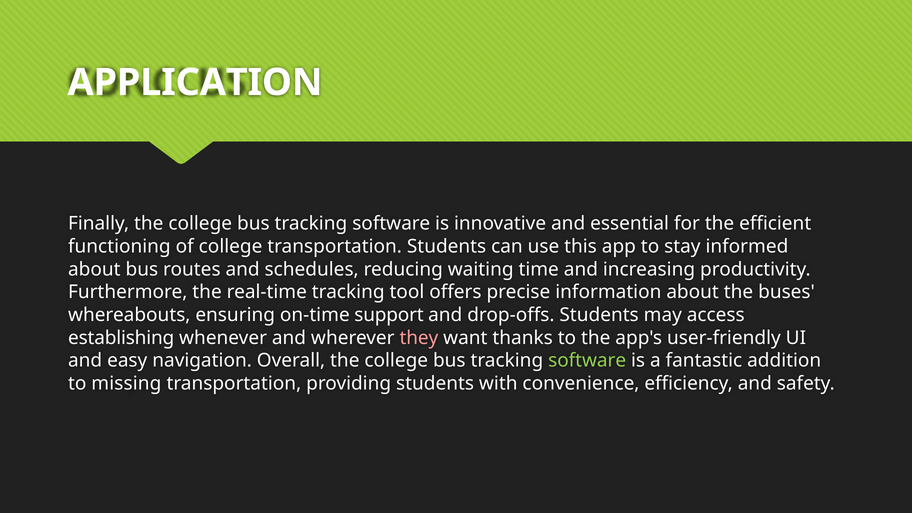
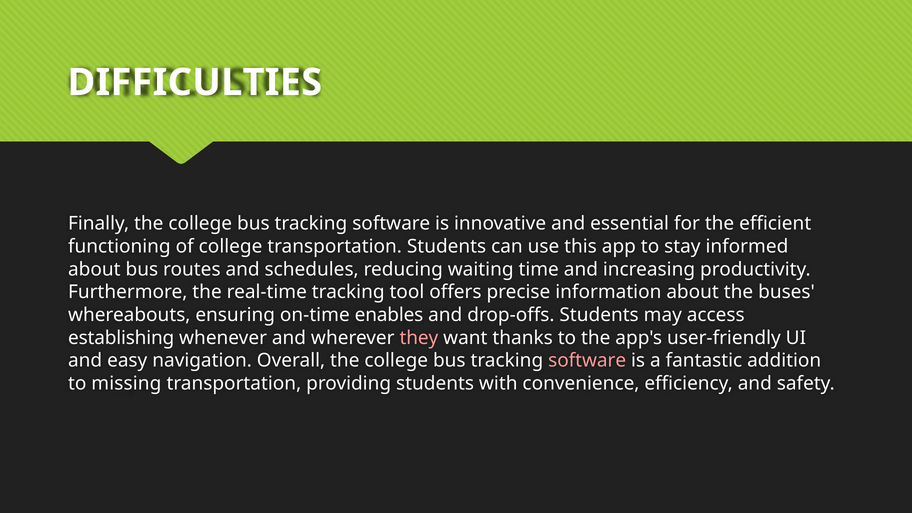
APPLICATION: APPLICATION -> DIFFICULTIES
support: support -> enables
software at (587, 361) colour: light green -> pink
